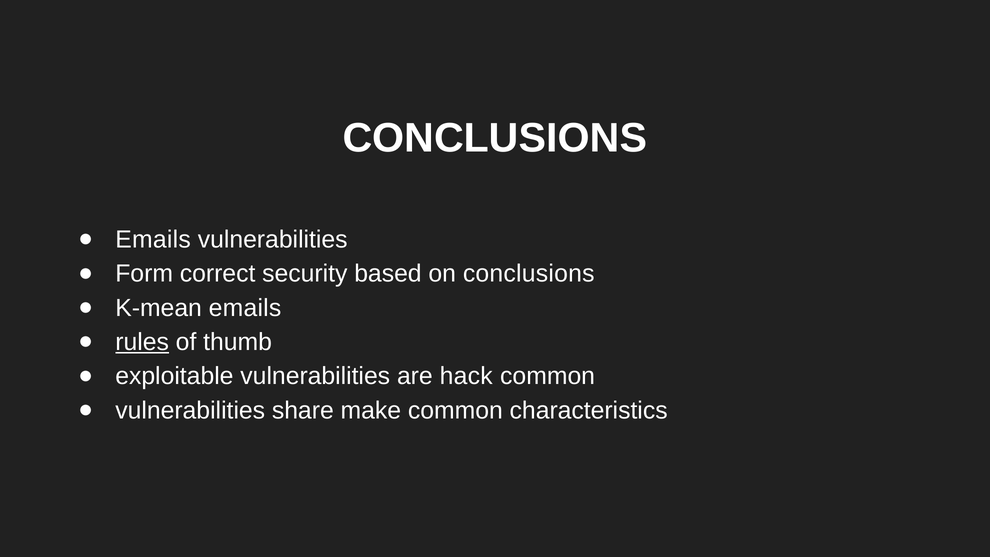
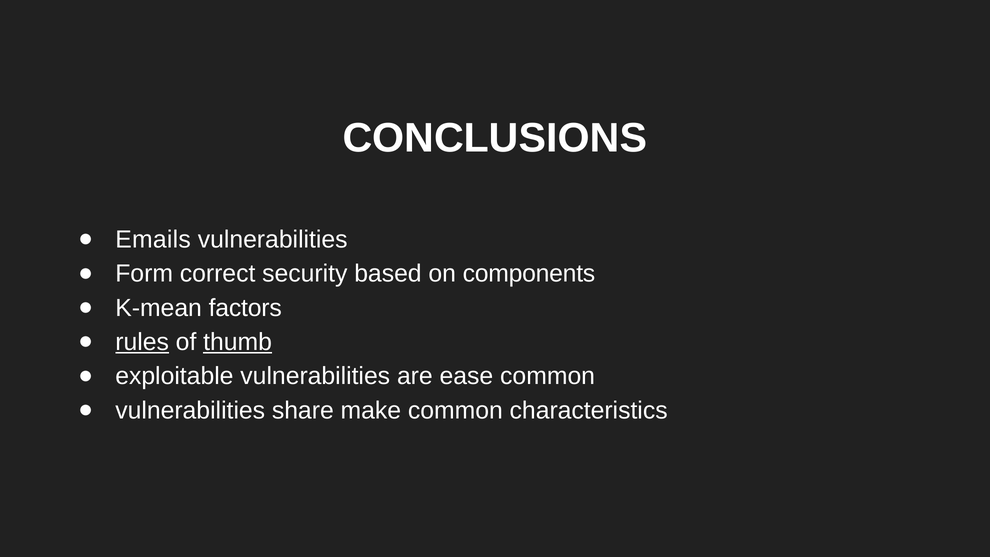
on conclusions: conclusions -> components
K-mean emails: emails -> factors
thumb underline: none -> present
hack: hack -> ease
